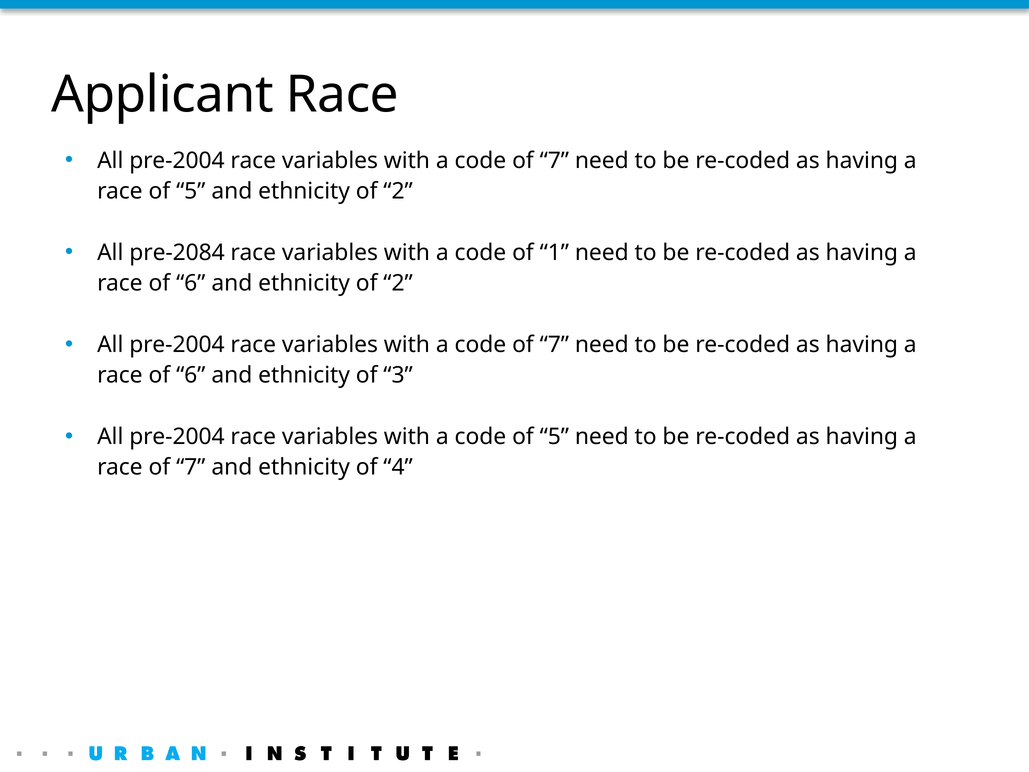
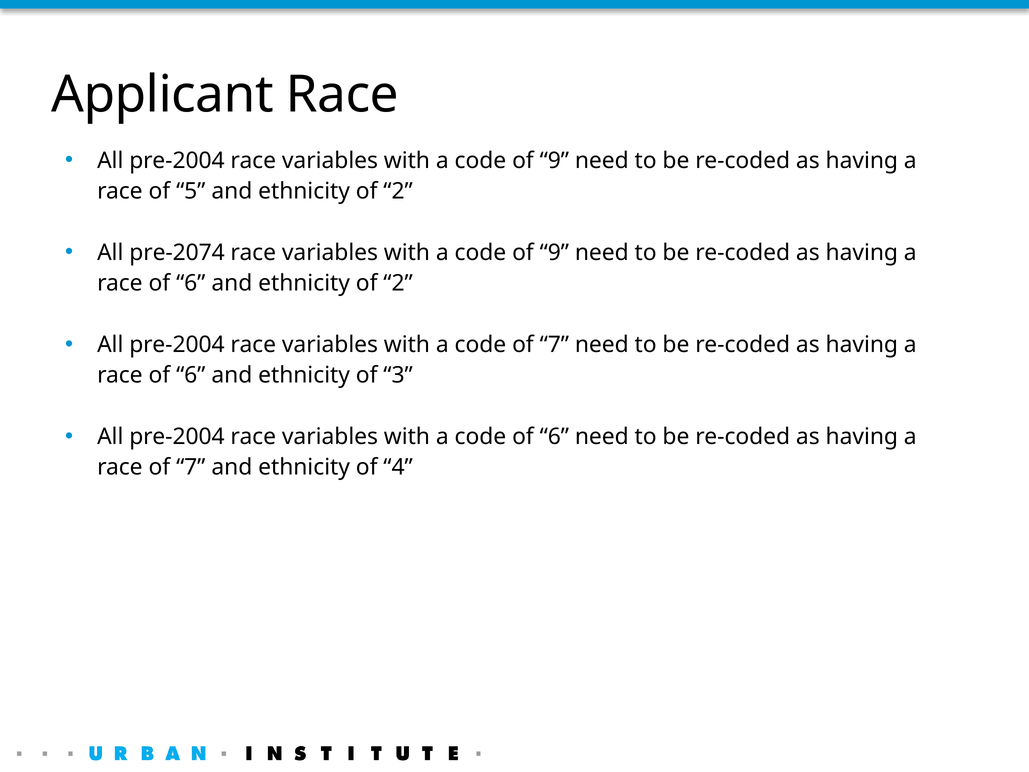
7 at (554, 161): 7 -> 9
pre-2084: pre-2084 -> pre-2074
1 at (554, 253): 1 -> 9
code of 5: 5 -> 6
